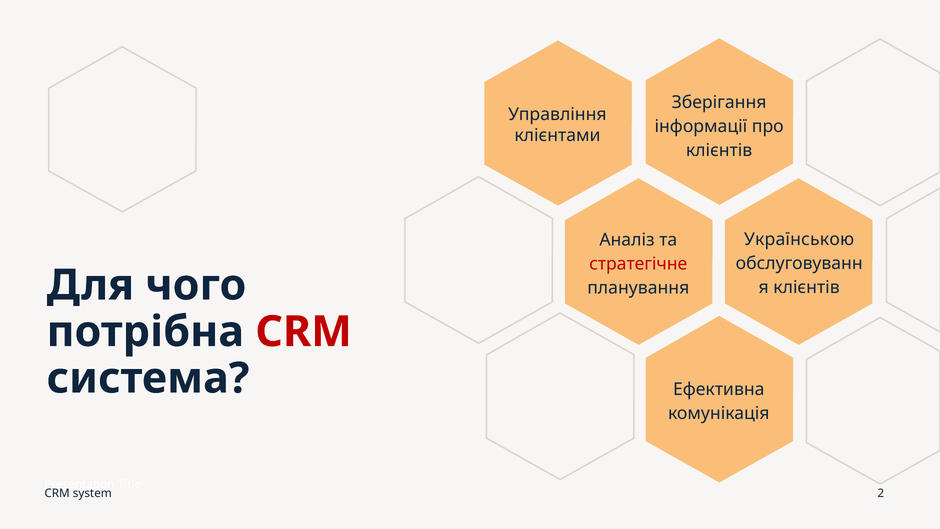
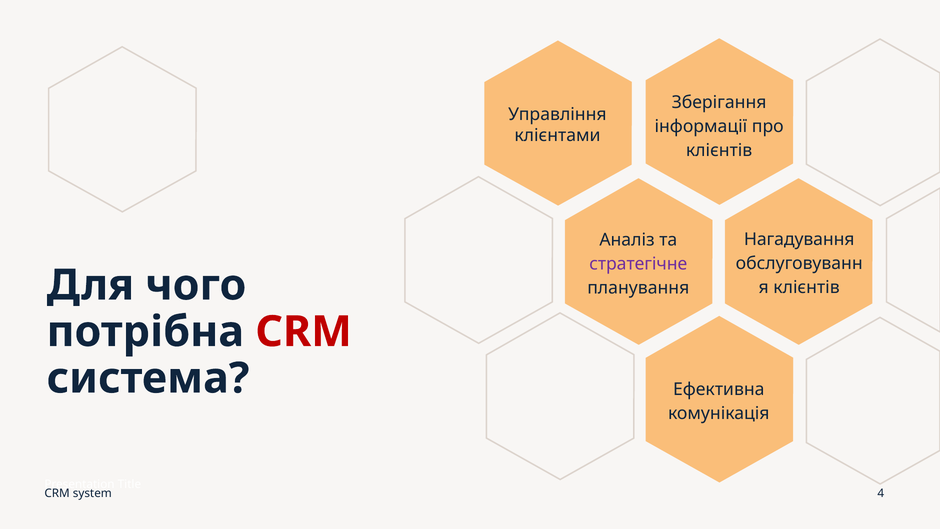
Українською: Українською -> Нагадування
стратегічне colour: red -> purple
2: 2 -> 4
